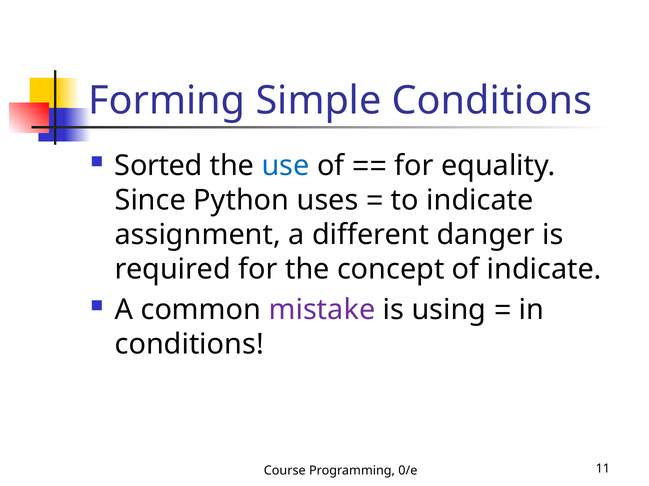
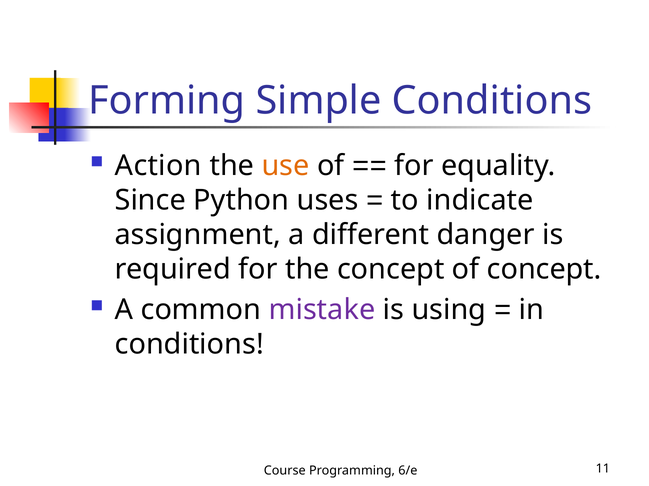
Sorted: Sorted -> Action
use colour: blue -> orange
of indicate: indicate -> concept
0/e: 0/e -> 6/e
